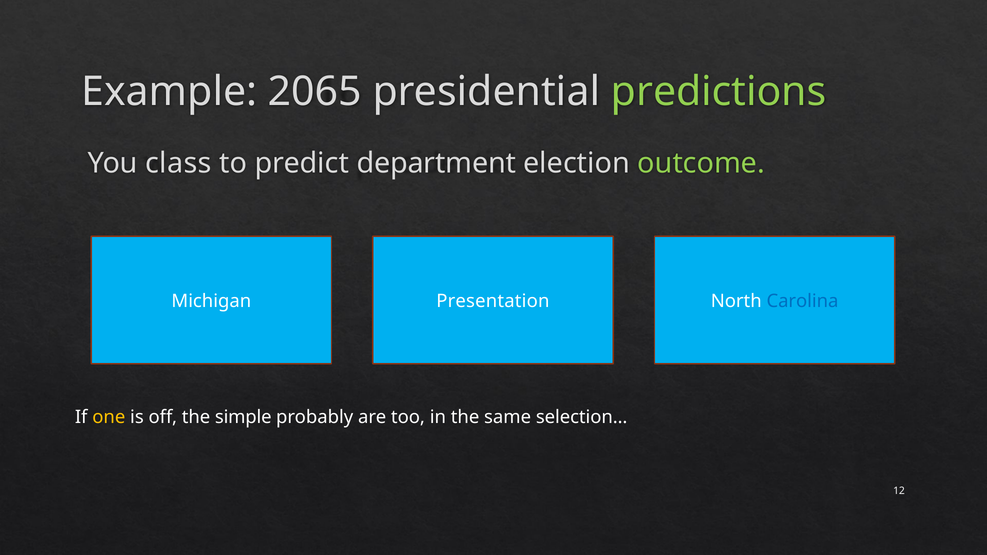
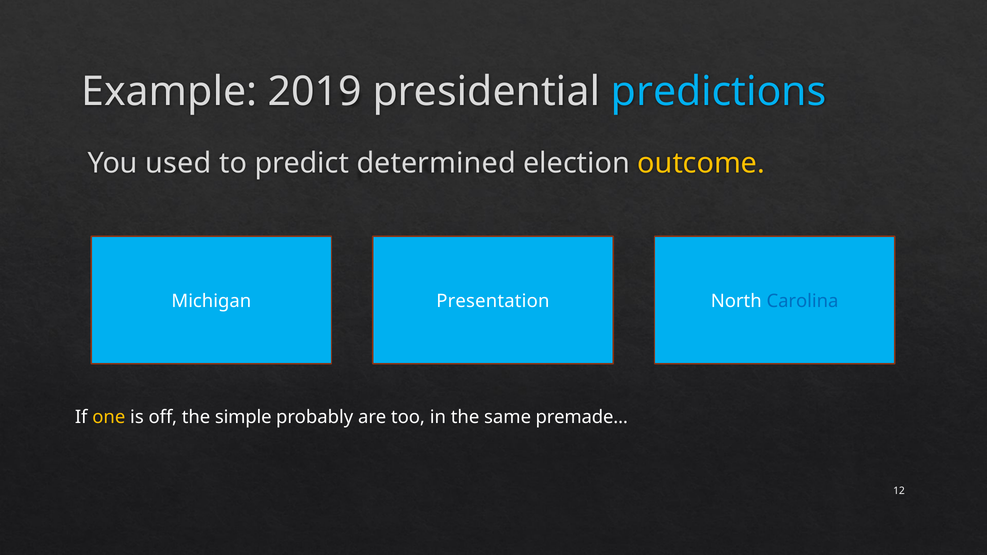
2065: 2065 -> 2019
predictions colour: light green -> light blue
class: class -> used
department: department -> determined
outcome colour: light green -> yellow
selection…: selection… -> premade…
